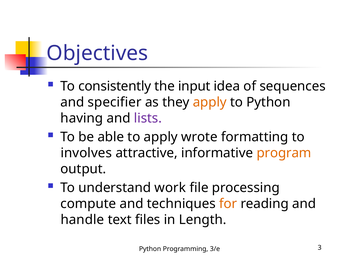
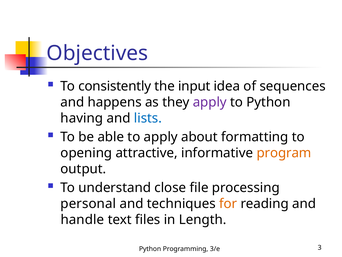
specifier: specifier -> happens
apply at (210, 102) colour: orange -> purple
lists colour: purple -> blue
wrote: wrote -> about
involves: involves -> opening
work: work -> close
compute: compute -> personal
